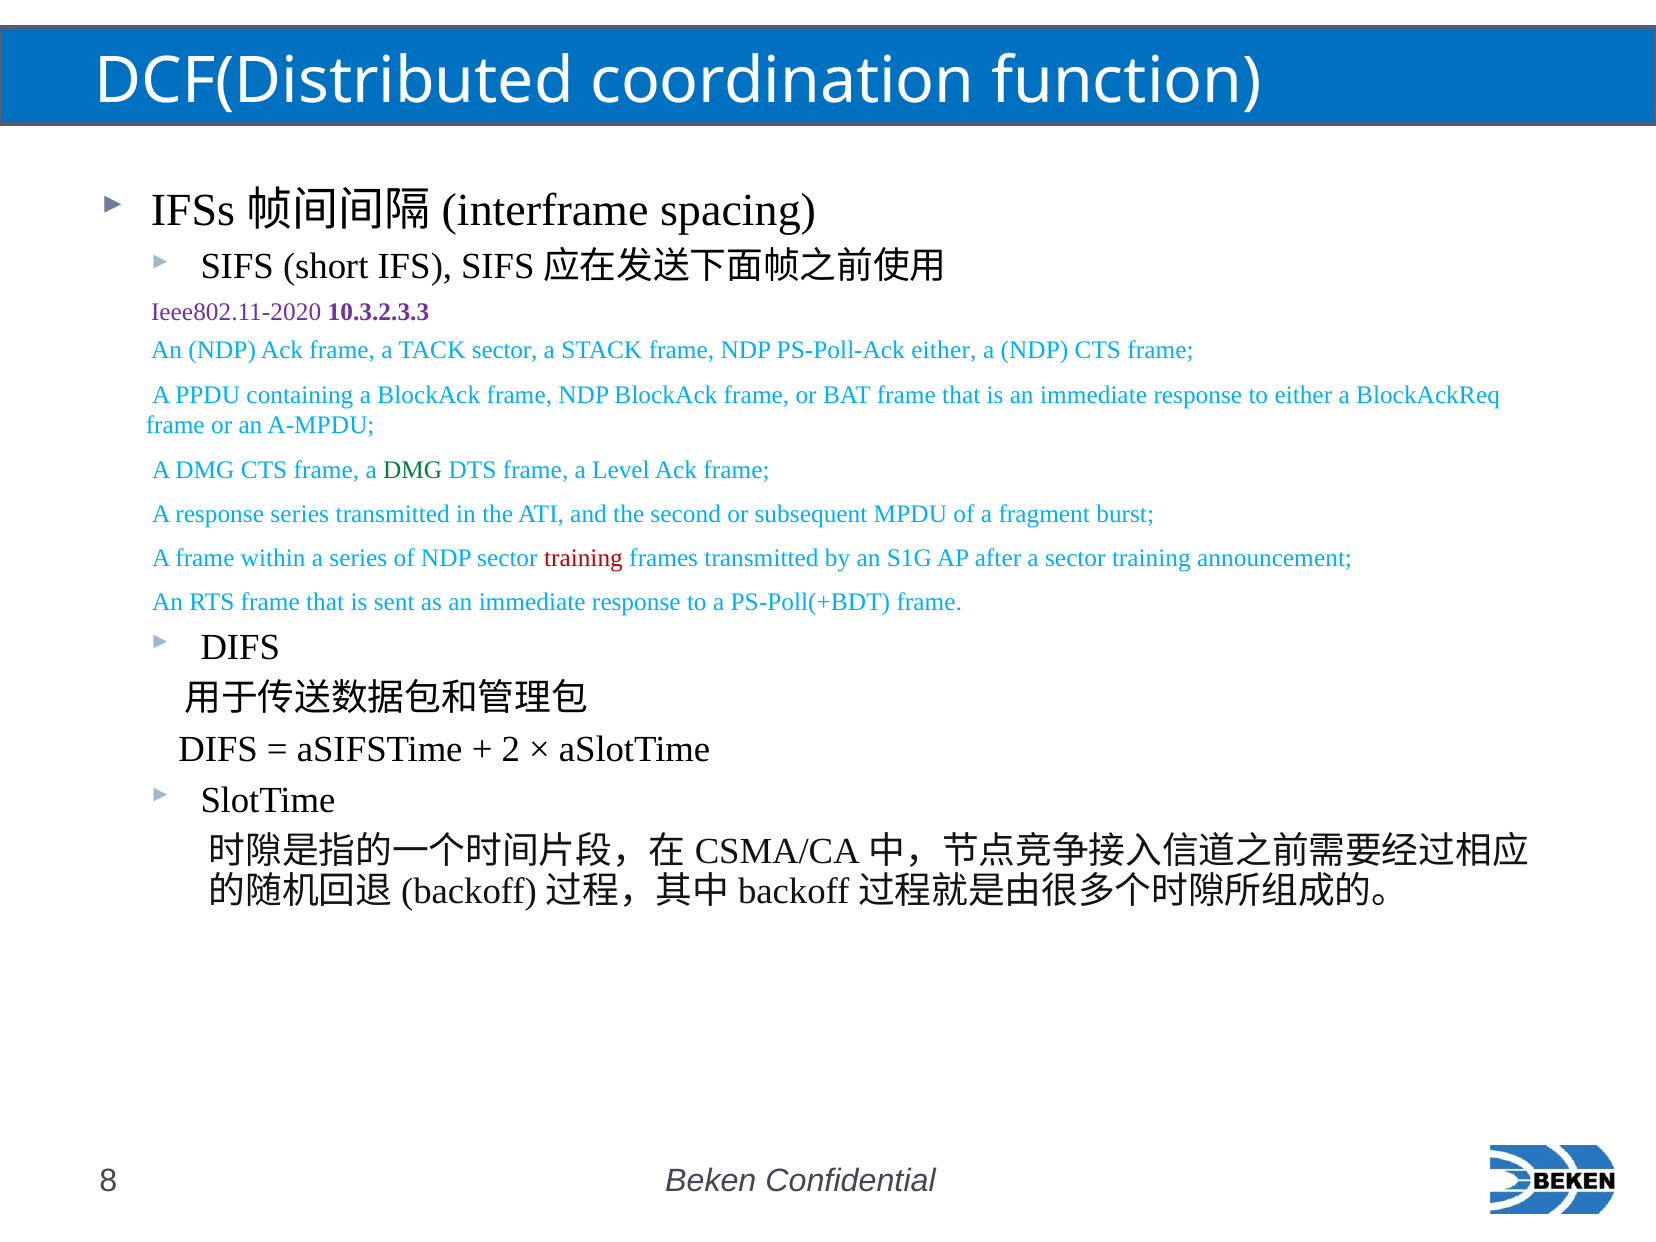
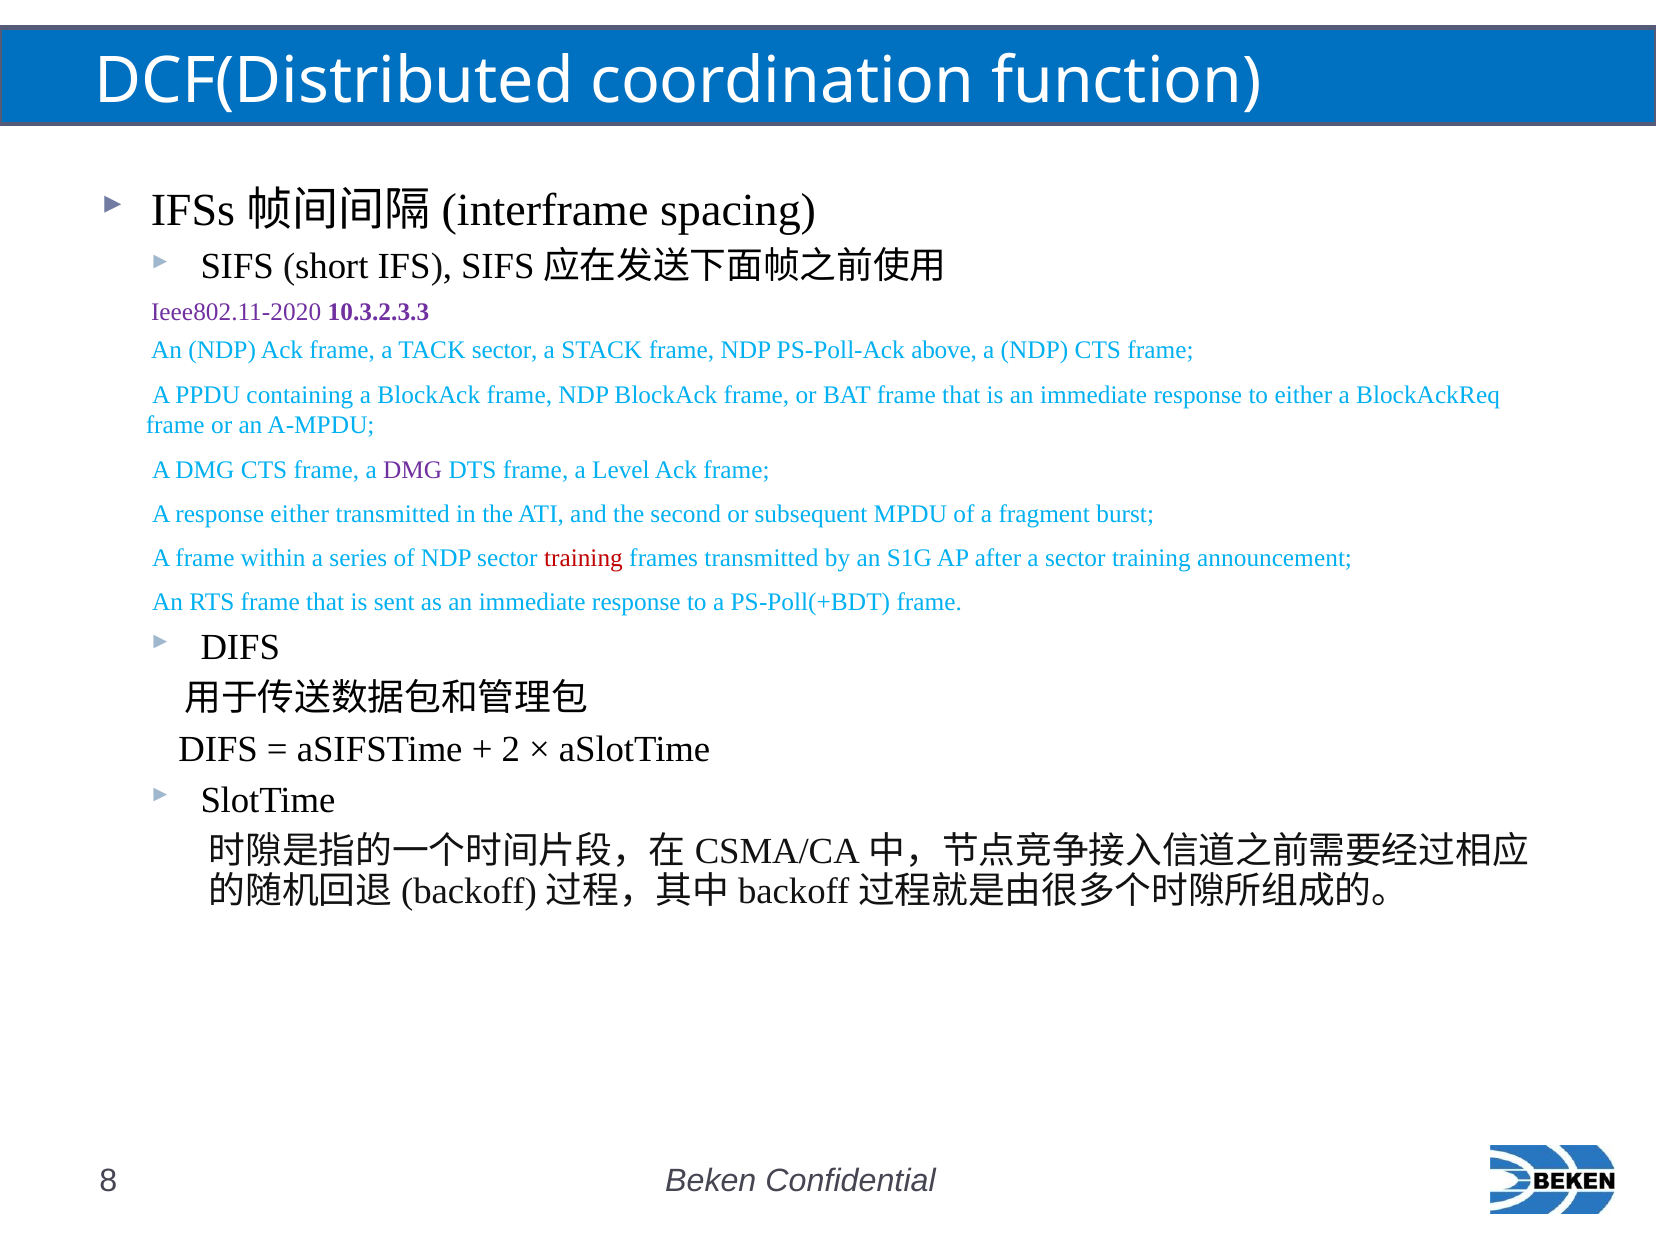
PS-Poll-Ack either: either -> above
DMG at (413, 470) colour: green -> purple
response series: series -> either
